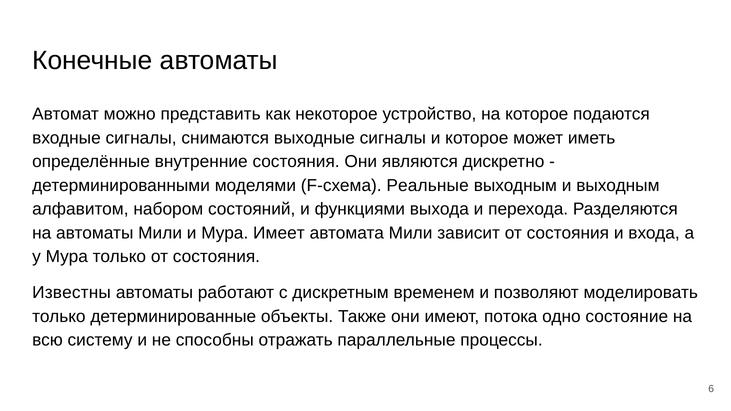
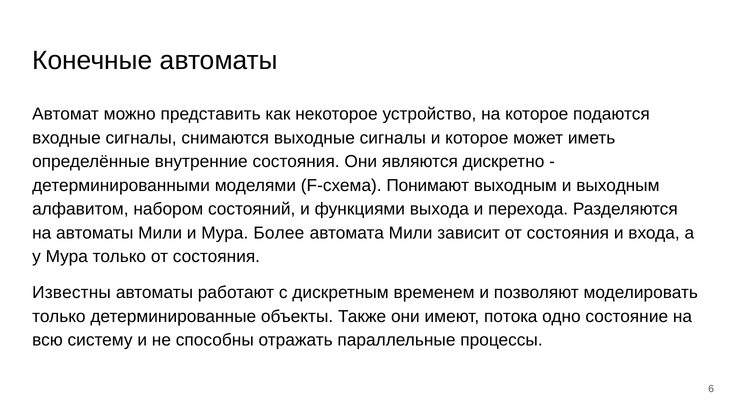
Реальные: Реальные -> Понимают
Имеет: Имеет -> Более
